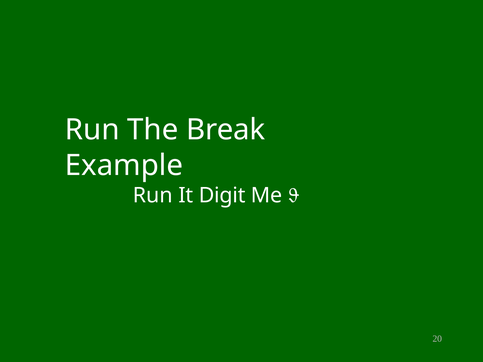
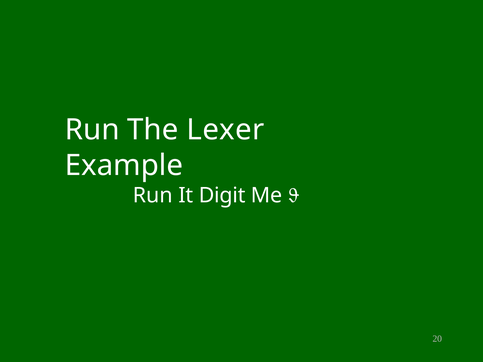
Break: Break -> Lexer
